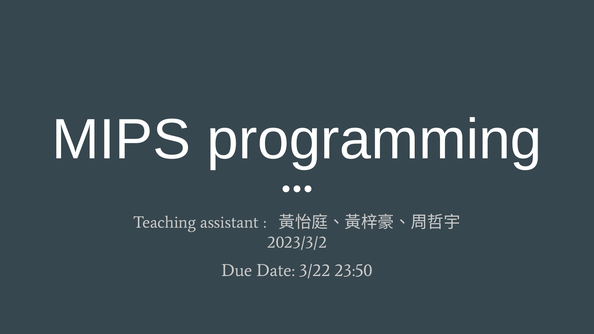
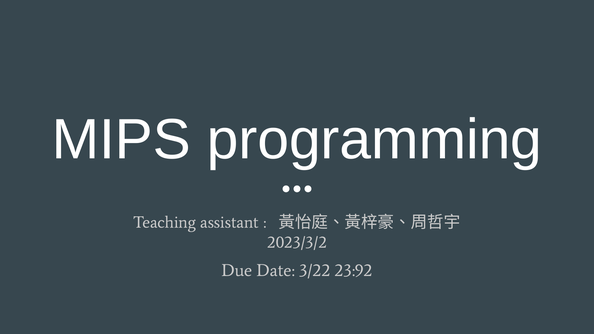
23:50: 23:50 -> 23:92
